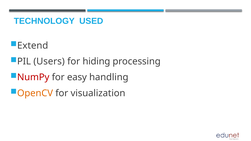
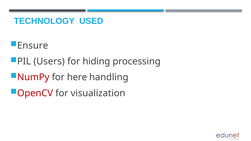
Extend: Extend -> Ensure
easy: easy -> here
OpenCV colour: orange -> red
